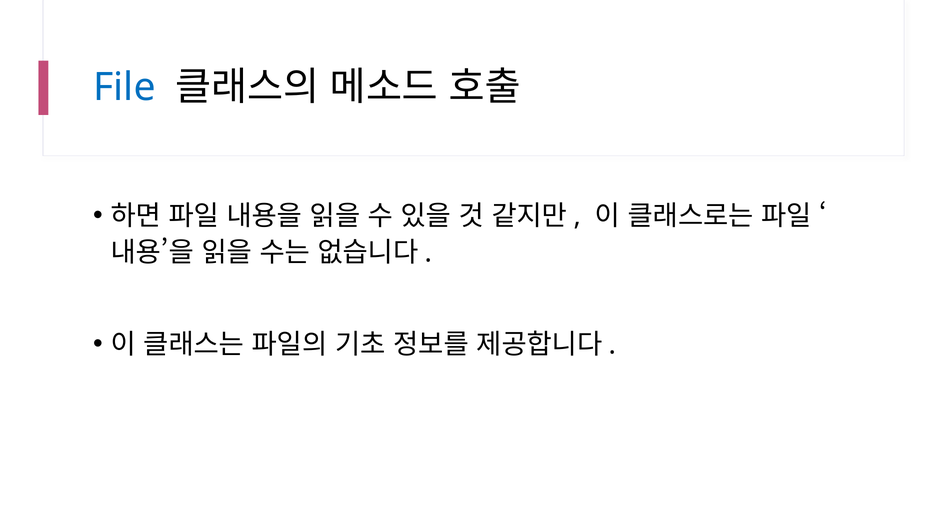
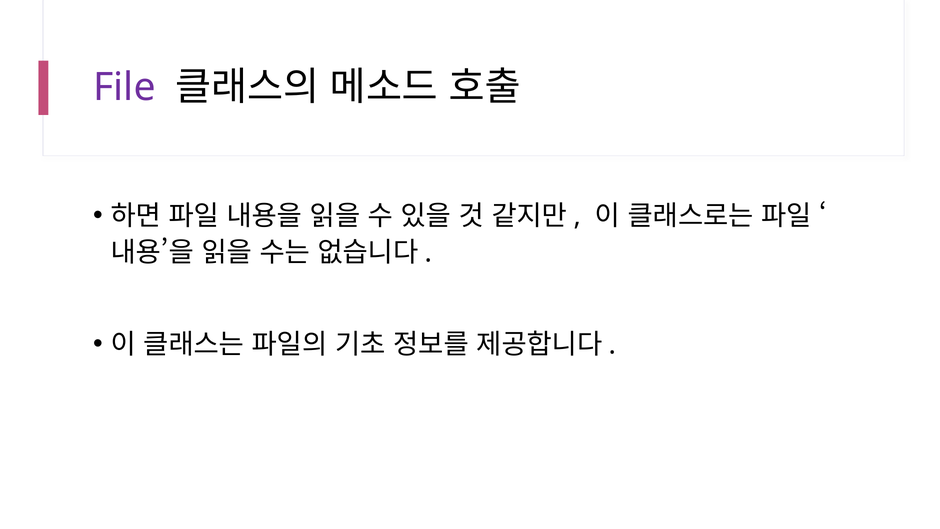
File colour: blue -> purple
